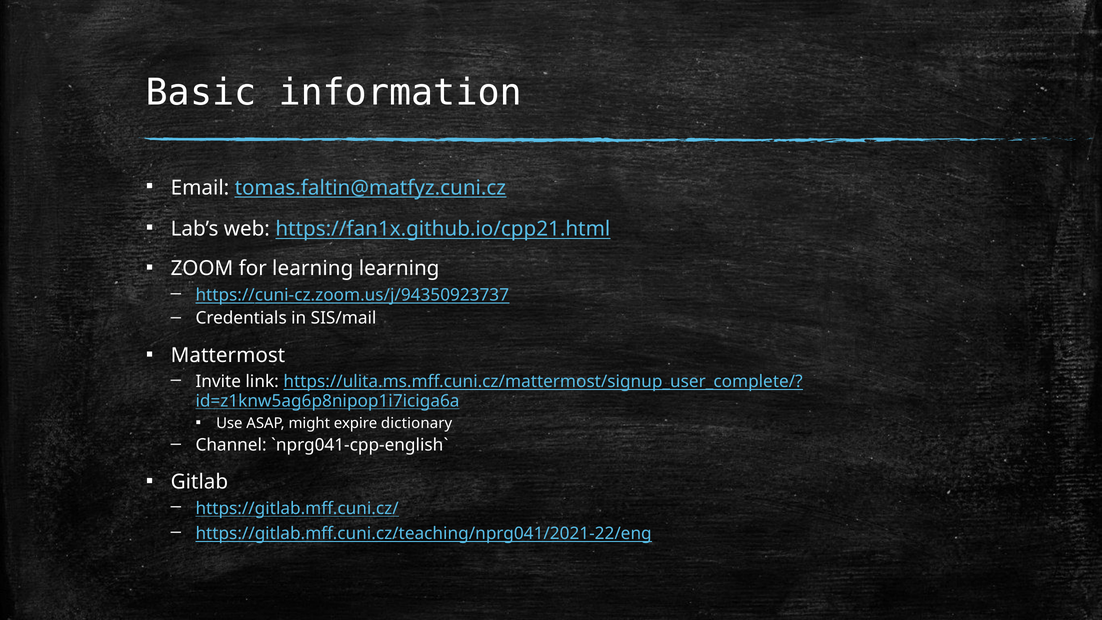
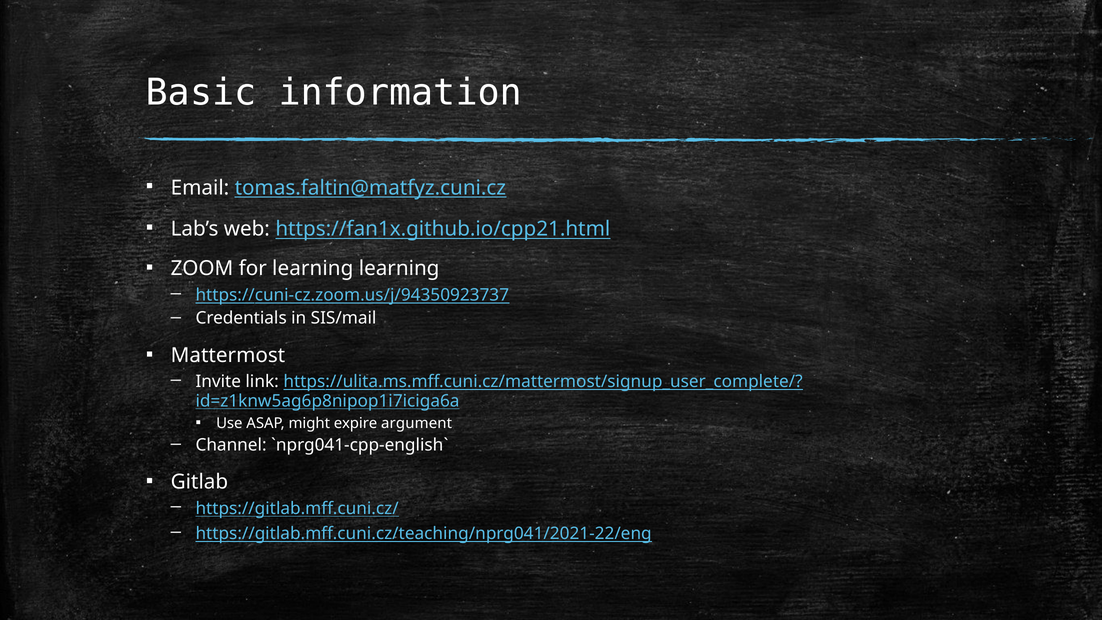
dictionary: dictionary -> argument
